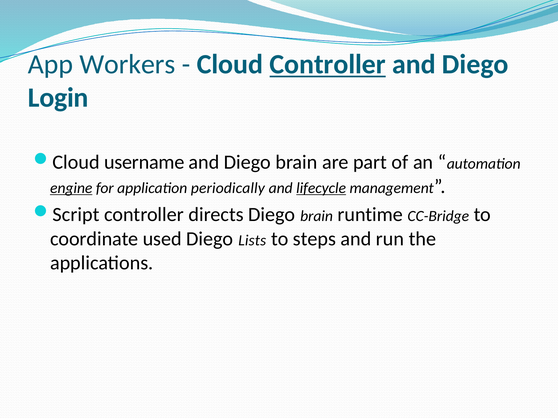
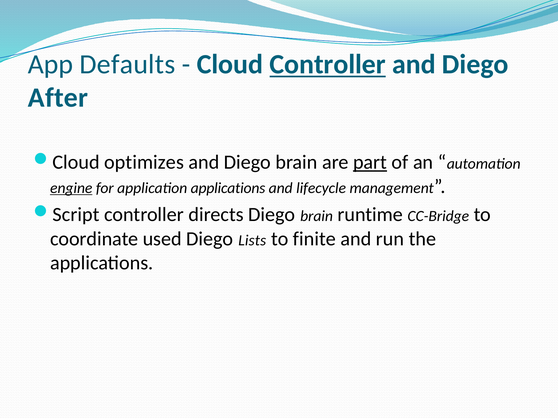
Workers: Workers -> Defaults
Login: Login -> After
username: username -> optimizes
part underline: none -> present
application periodically: periodically -> applications
lifecycle underline: present -> none
steps: steps -> finite
